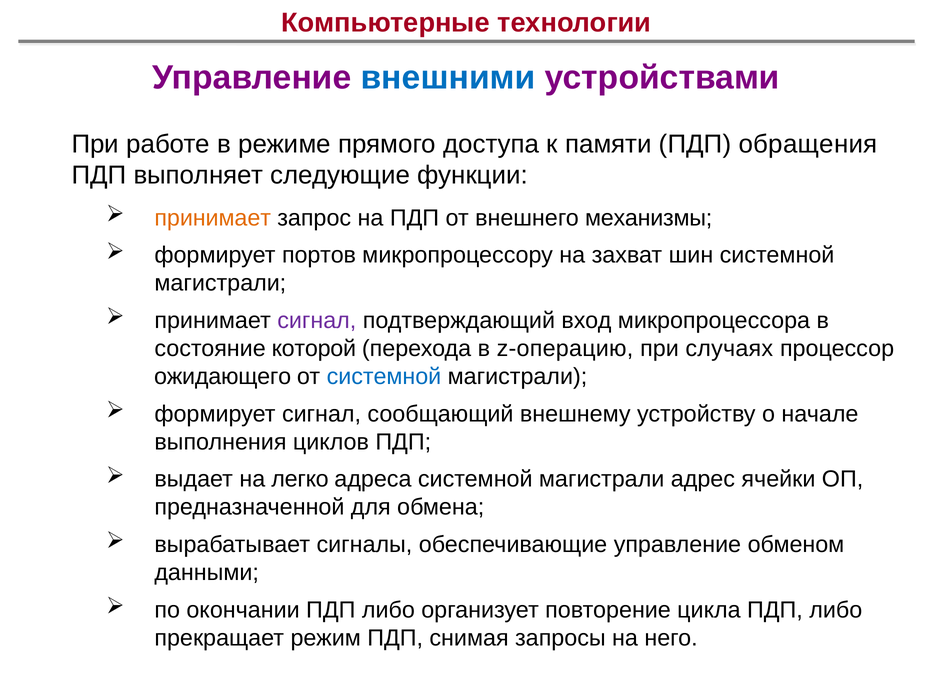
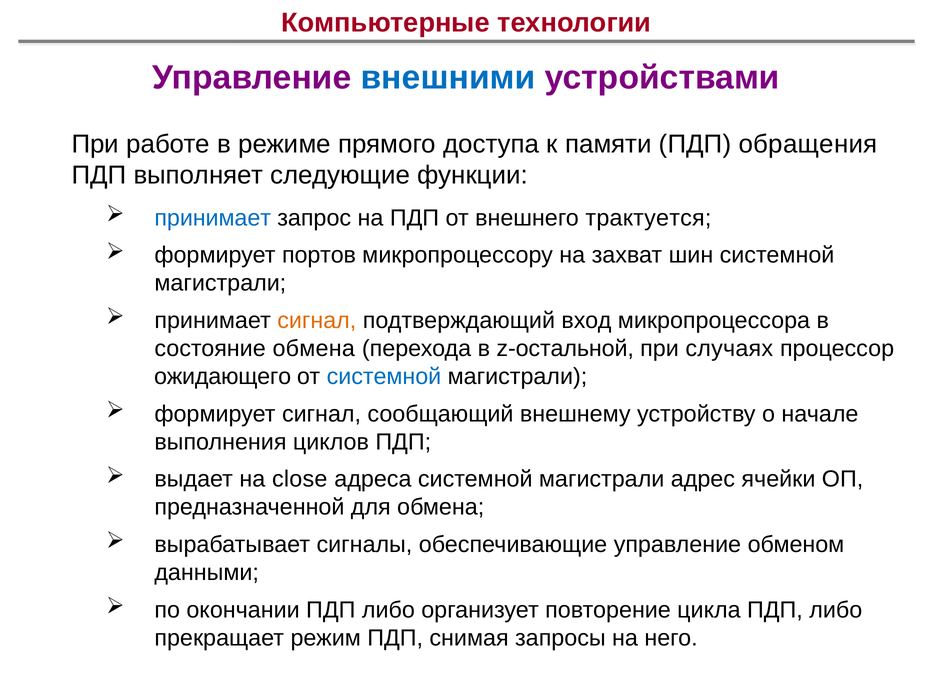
принимает at (213, 218) colour: orange -> blue
механизмы: механизмы -> трактуется
сигнал at (317, 320) colour: purple -> orange
состояние которой: которой -> обмена
z-операцию: z-операцию -> z-остальной
легко: легко -> close
